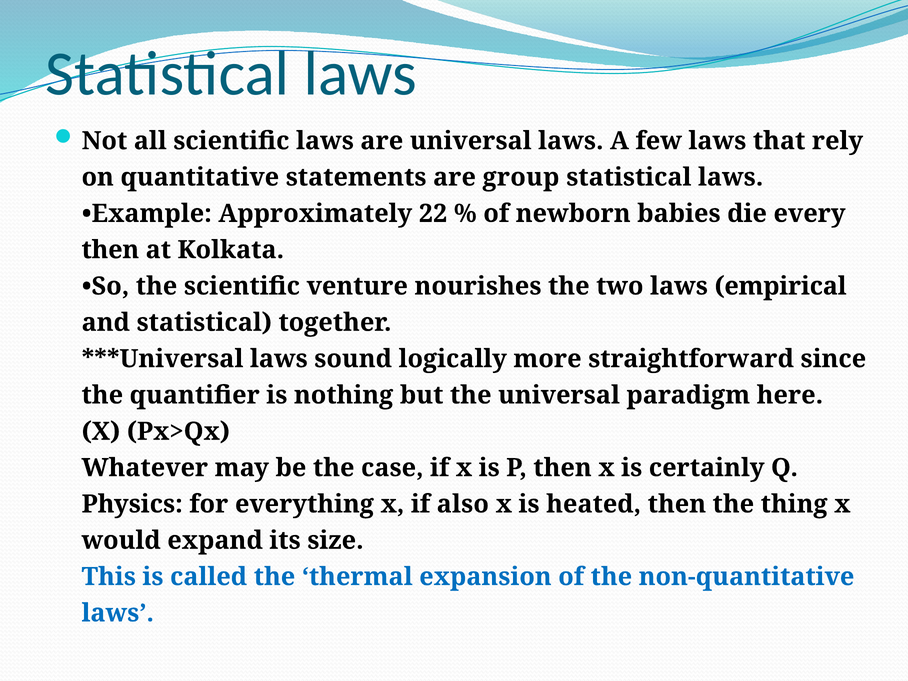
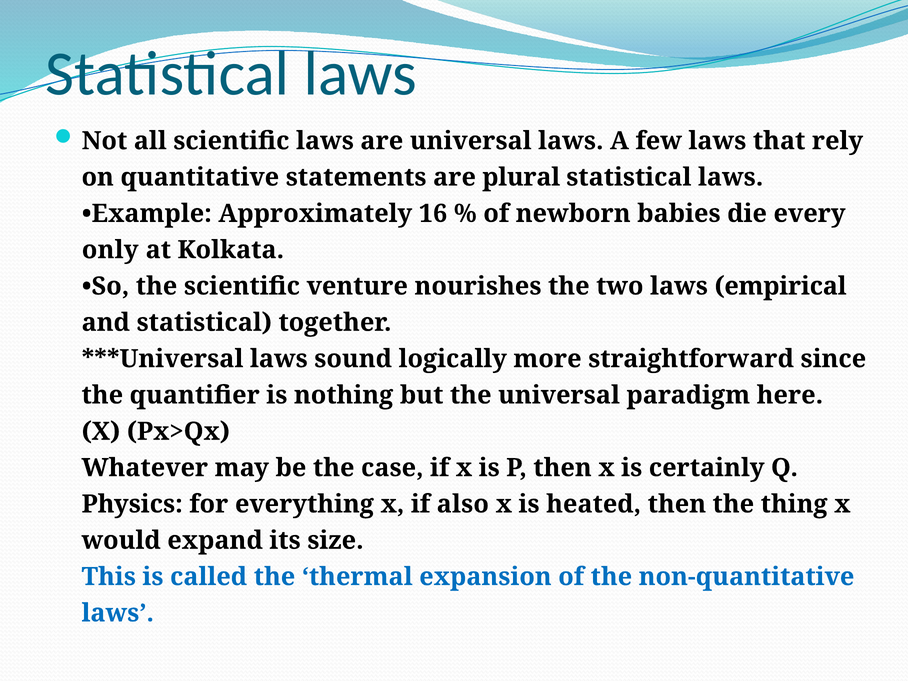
group: group -> plural
22: 22 -> 16
then at (110, 250): then -> only
